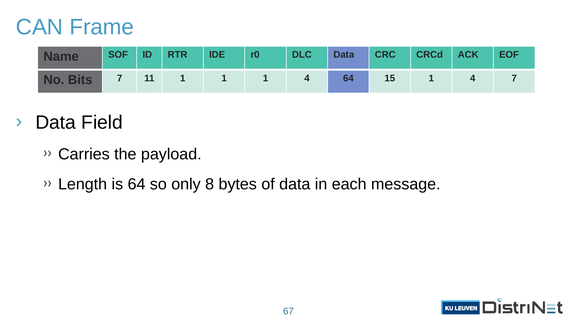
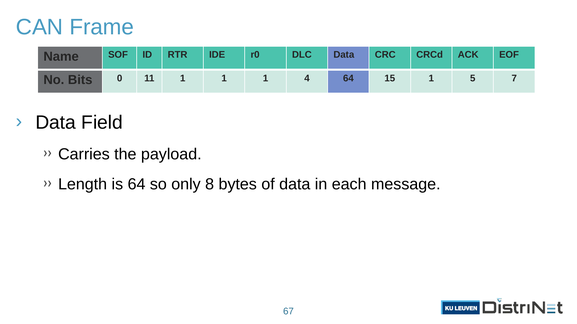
Bits 7: 7 -> 0
15 1 4: 4 -> 5
